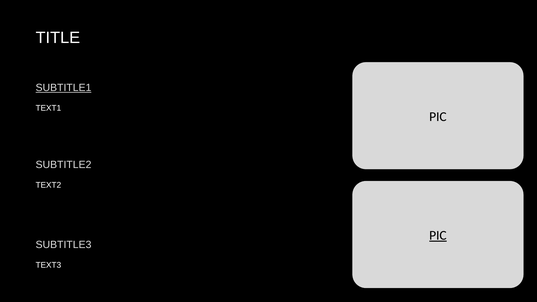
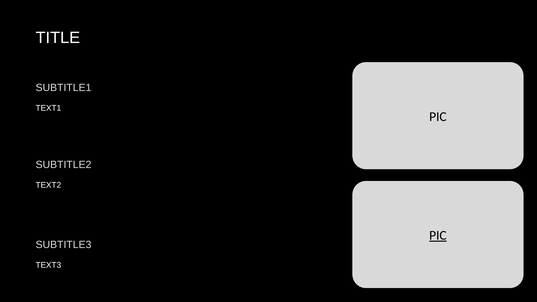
SUBTITLE1 underline: present -> none
